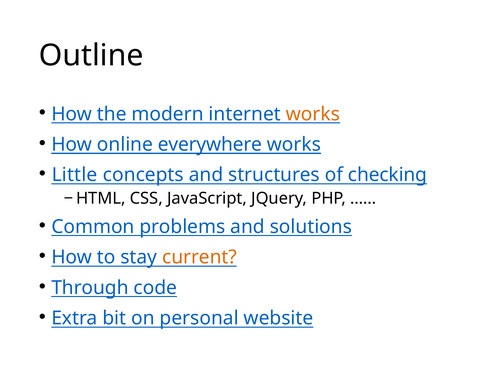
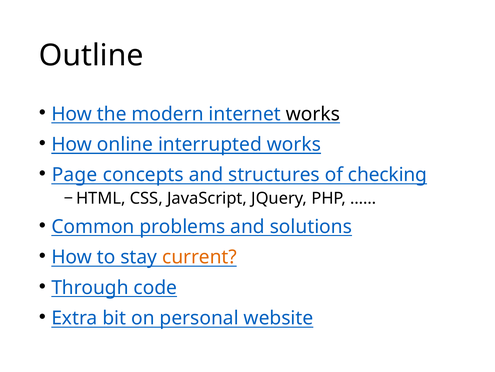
works at (313, 114) colour: orange -> black
everywhere: everywhere -> interrupted
Little: Little -> Page
